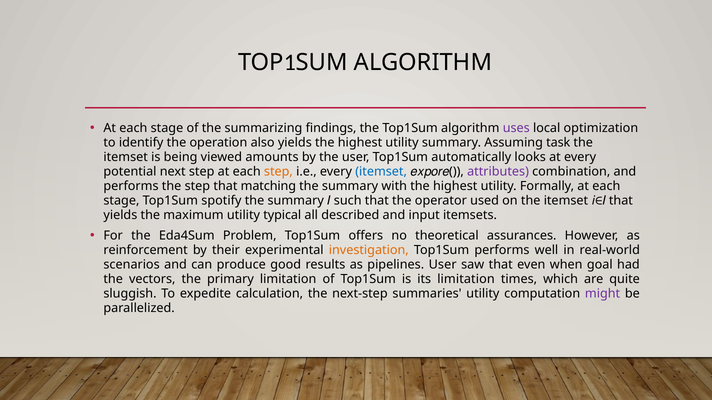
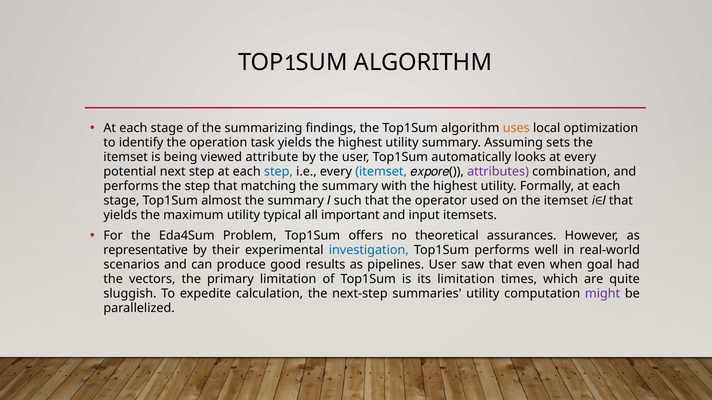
uses colour: purple -> orange
also: also -> task
task: task -> sets
amounts: amounts -> attribute
step at (278, 172) colour: orange -> blue
spotify: spotify -> almost
described: described -> important
reinforcement: reinforcement -> representative
investigation colour: orange -> blue
